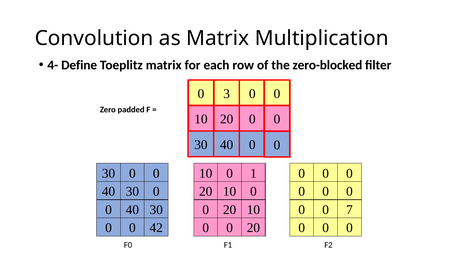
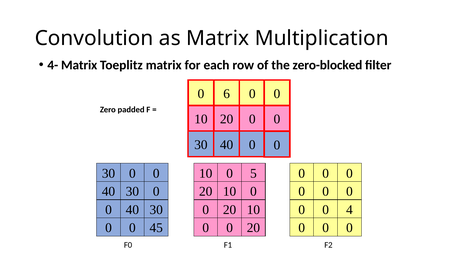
4- Define: Define -> Matrix
3: 3 -> 6
1: 1 -> 5
7: 7 -> 4
42: 42 -> 45
